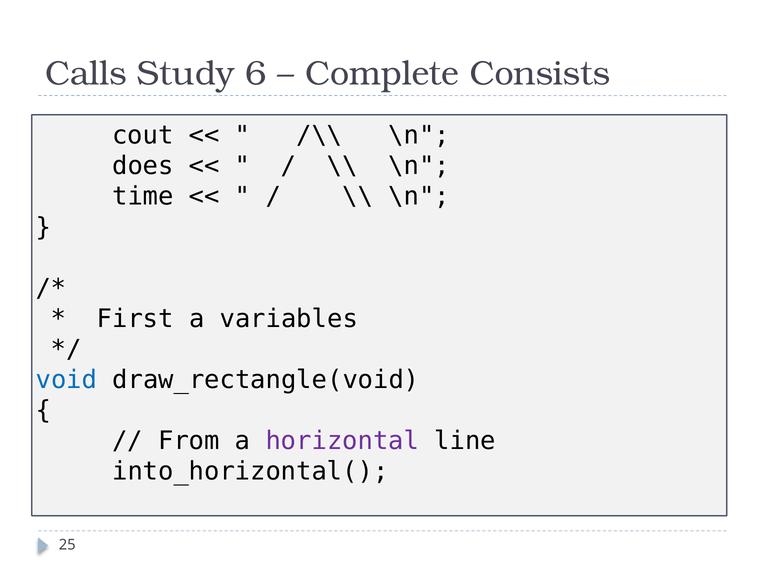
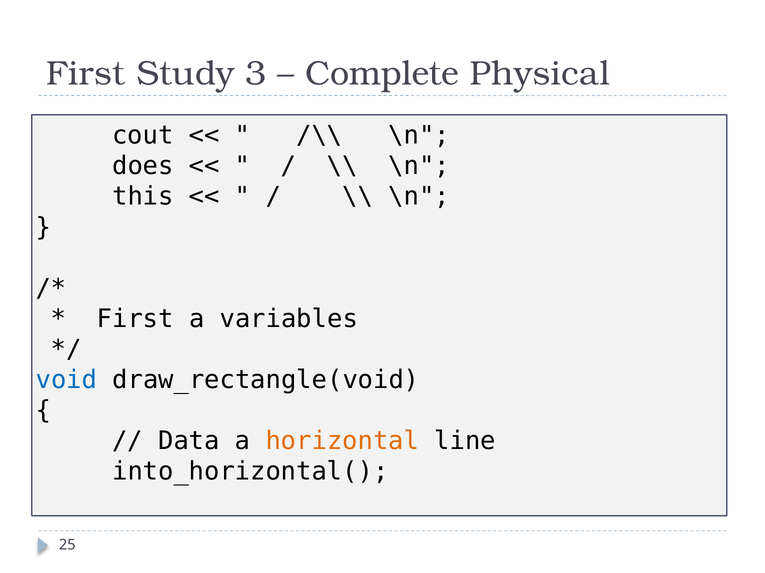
Calls at (86, 74): Calls -> First
6: 6 -> 3
Consists: Consists -> Physical
time: time -> this
From: From -> Data
horizontal colour: purple -> orange
